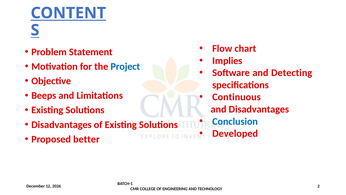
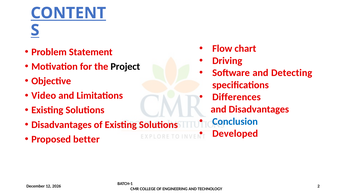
Implies: Implies -> Driving
Project colour: blue -> black
Beeps: Beeps -> Video
Continuous: Continuous -> Differences
